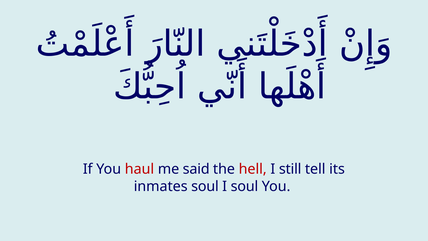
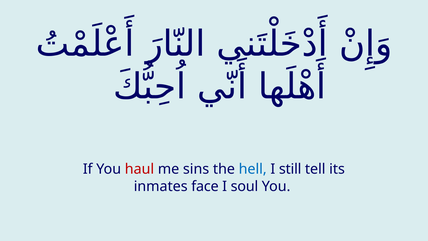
said: said -> sins
hell colour: red -> blue
inmates soul: soul -> face
